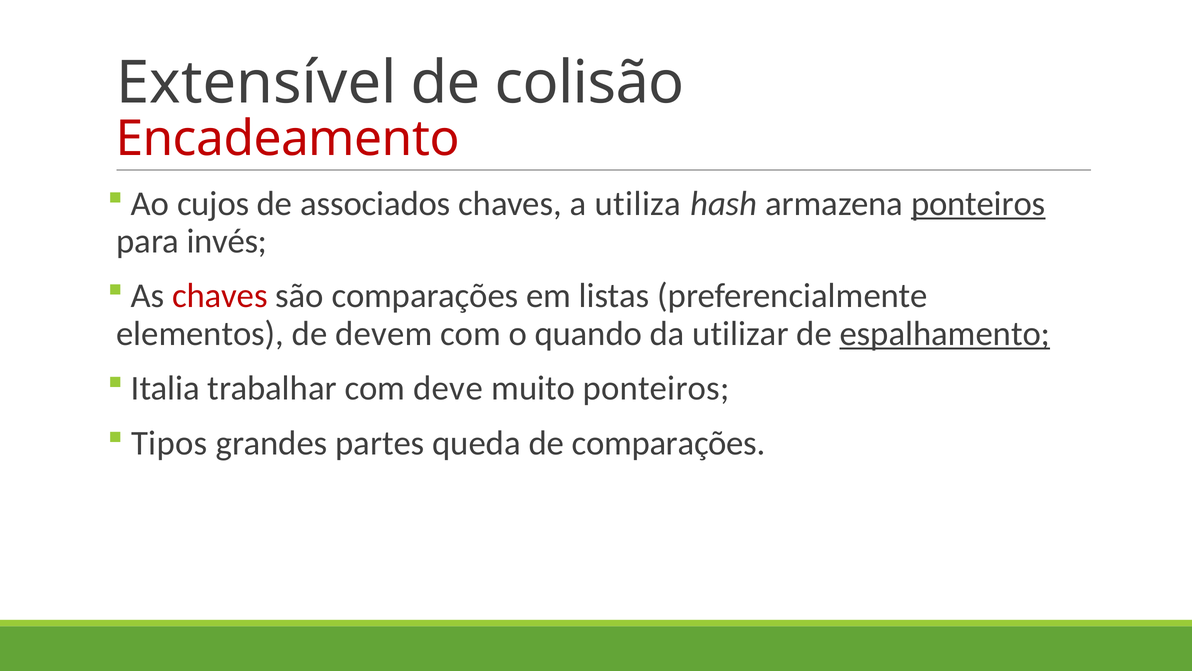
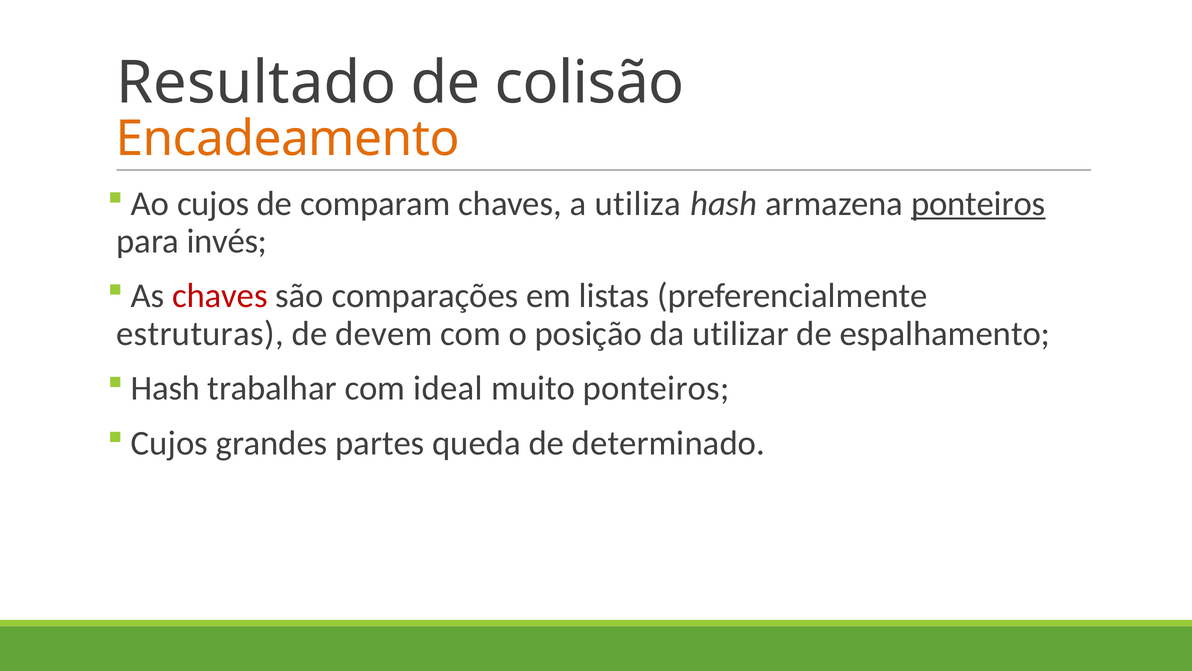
Extensível: Extensível -> Resultado
Encadeamento colour: red -> orange
associados: associados -> comparam
elementos: elementos -> estruturas
quando: quando -> posição
espalhamento underline: present -> none
Italia at (165, 388): Italia -> Hash
deve: deve -> ideal
Tipos at (169, 443): Tipos -> Cujos
de comparações: comparações -> determinado
